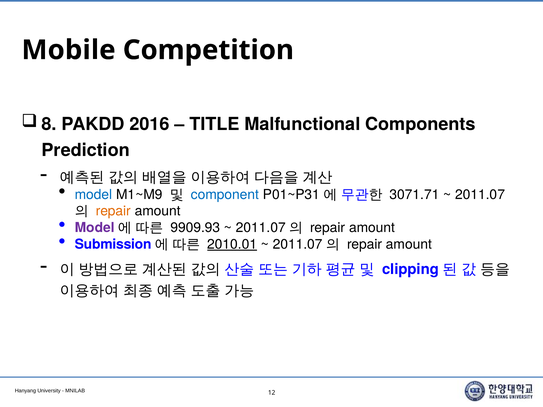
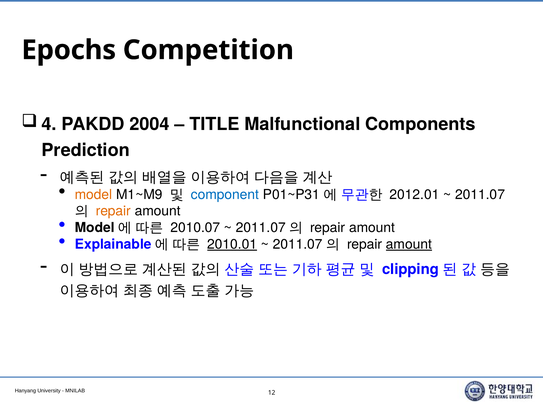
Mobile: Mobile -> Epochs
8: 8 -> 4
2016: 2016 -> 2004
model at (94, 195) colour: blue -> orange
3071.71: 3071.71 -> 2012.01
Model at (95, 228) colour: purple -> black
9909.93: 9909.93 -> 2010.07
Submission: Submission -> Explainable
amount at (409, 244) underline: none -> present
